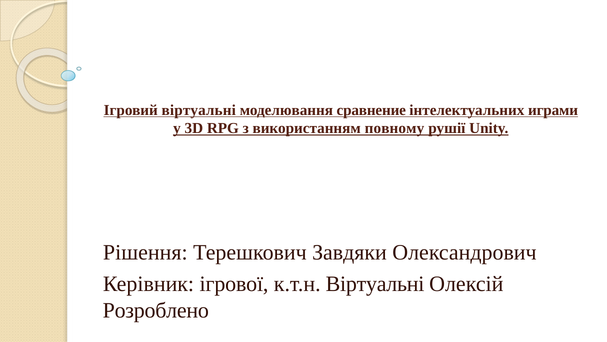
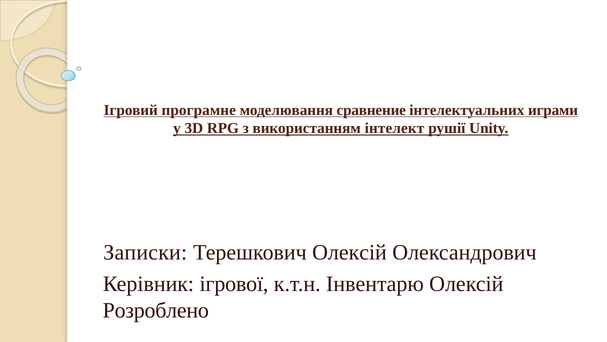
Ігровий віртуальні: віртуальні -> програмне
повному: повному -> інтелект
Рішення: Рішення -> Записки
Терешкович Завдяки: Завдяки -> Олексій
к.т.н Віртуальні: Віртуальні -> Інвентарю
